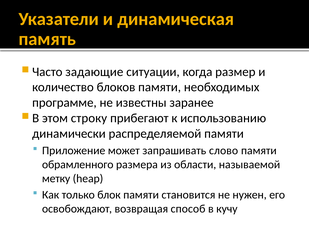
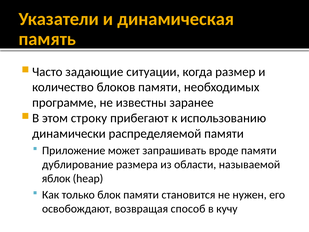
слово: слово -> вроде
обрамленного: обрамленного -> дублирование
метку: метку -> яблок
